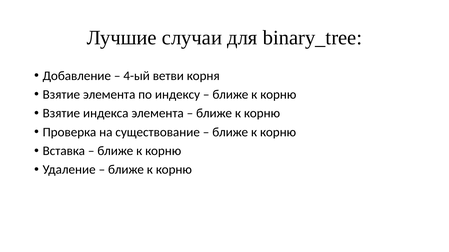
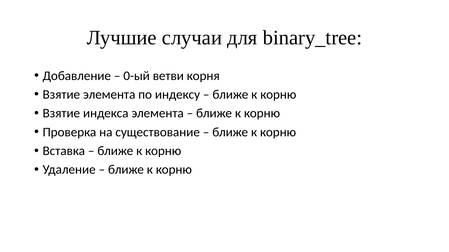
4-ый: 4-ый -> 0-ый
